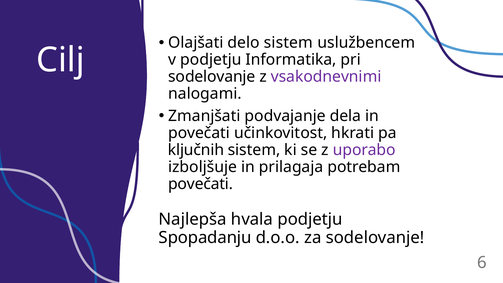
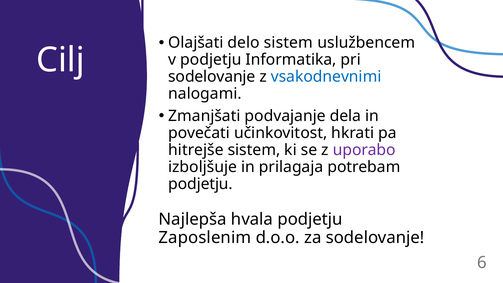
vsakodnevnimi colour: purple -> blue
ključnih: ključnih -> hitrejše
povečati at (201, 184): povečati -> podjetju
Spopadanju: Spopadanju -> Zaposlenim
